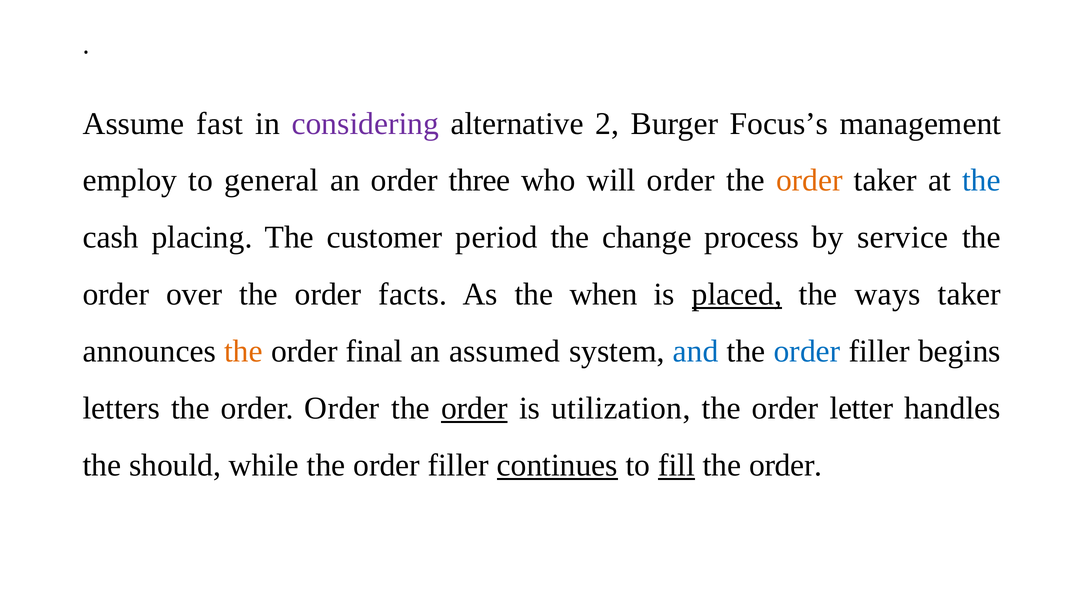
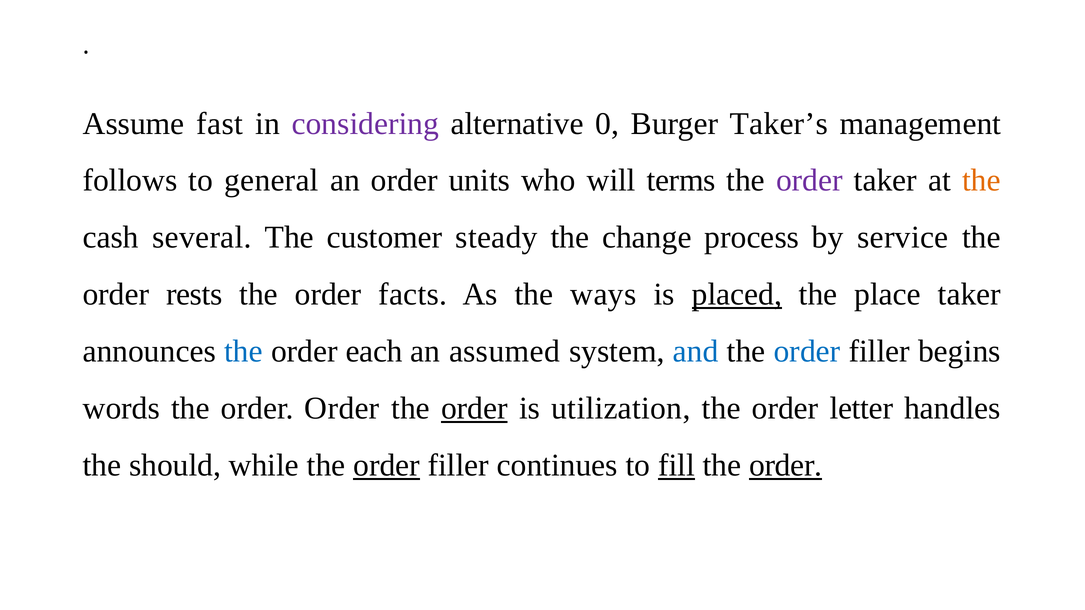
2: 2 -> 0
Focus’s: Focus’s -> Taker’s
employ: employ -> follows
three: three -> units
will order: order -> terms
order at (809, 181) colour: orange -> purple
the at (981, 181) colour: blue -> orange
placing: placing -> several
period: period -> steady
over: over -> rests
when: when -> ways
ways: ways -> place
the at (243, 352) colour: orange -> blue
final: final -> each
letters: letters -> words
order at (387, 466) underline: none -> present
continues underline: present -> none
order at (786, 466) underline: none -> present
